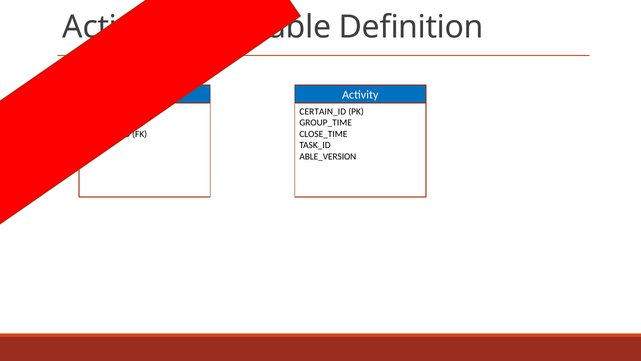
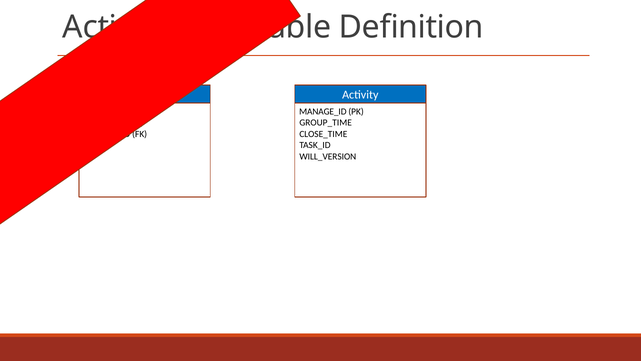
CERTAIN_ID: CERTAIN_ID -> MANAGE_ID
ABLE_VERSION: ABLE_VERSION -> WILL_VERSION
